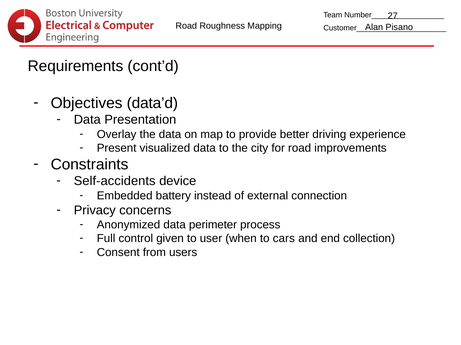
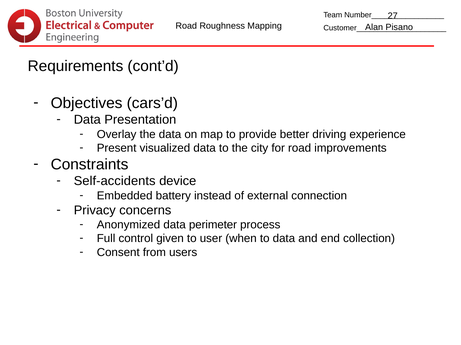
data’d: data’d -> cars’d
to cars: cars -> data
